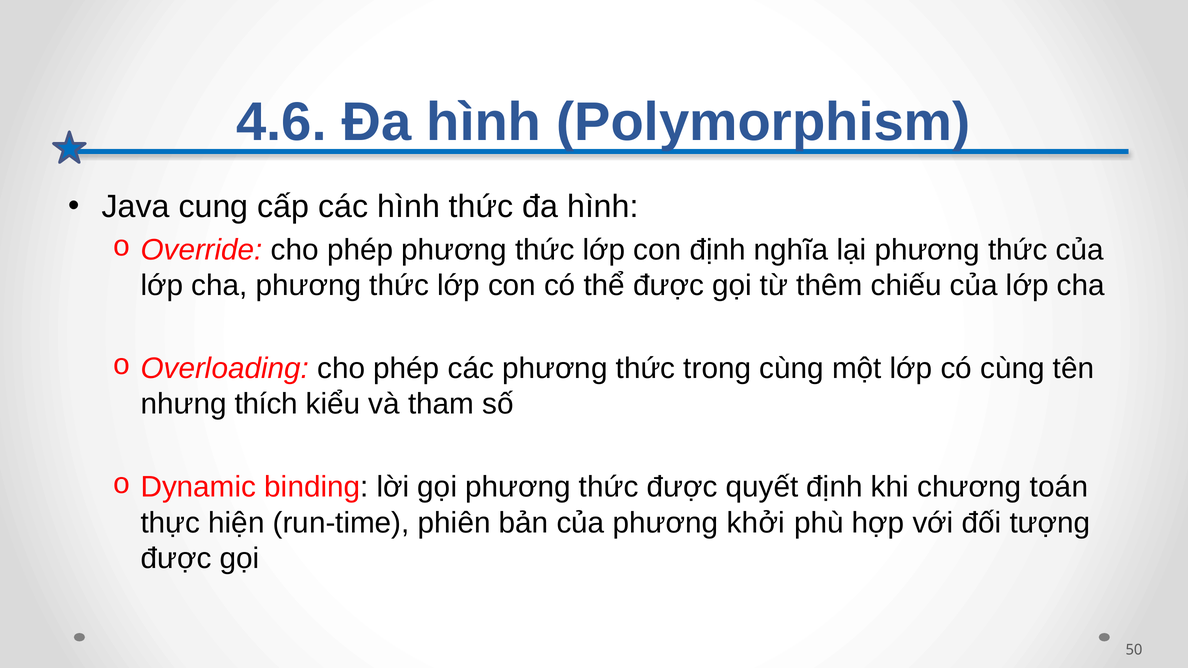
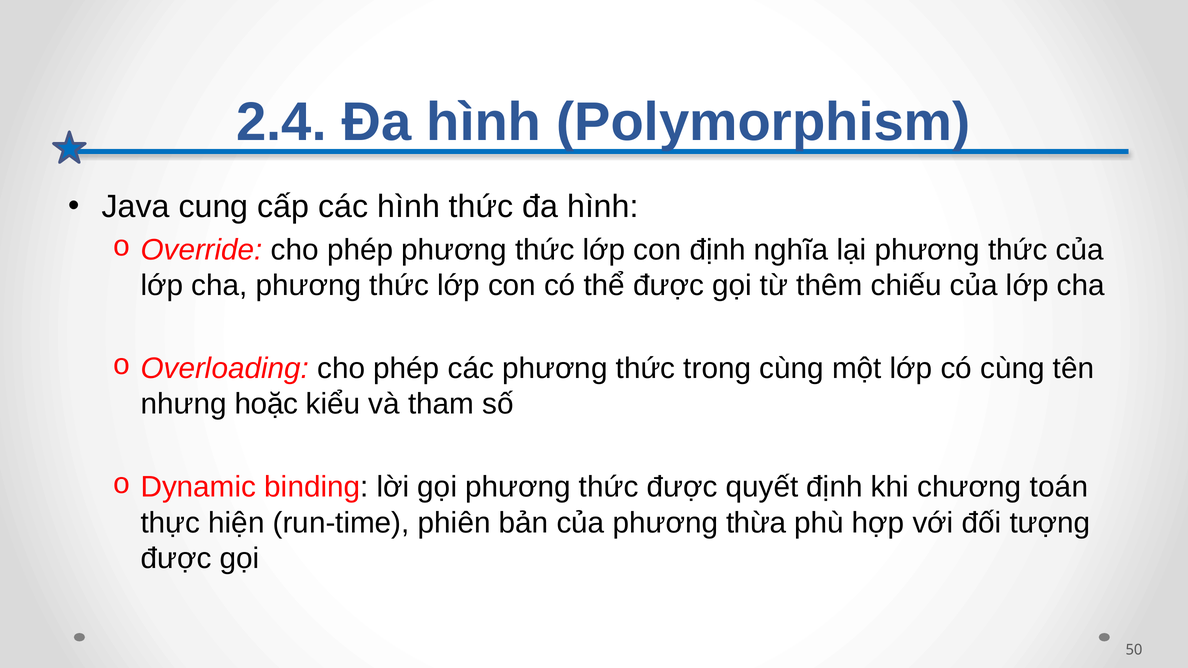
4.6: 4.6 -> 2.4
thích: thích -> hoặc
khởi: khởi -> thừa
